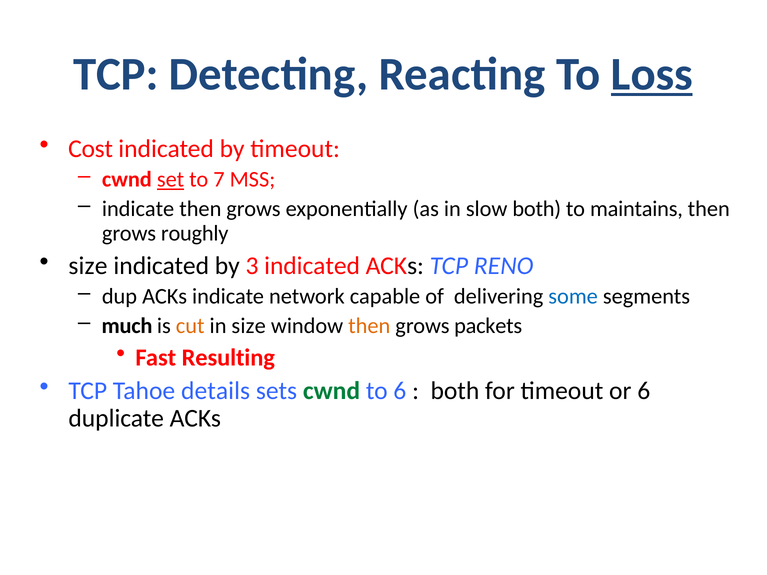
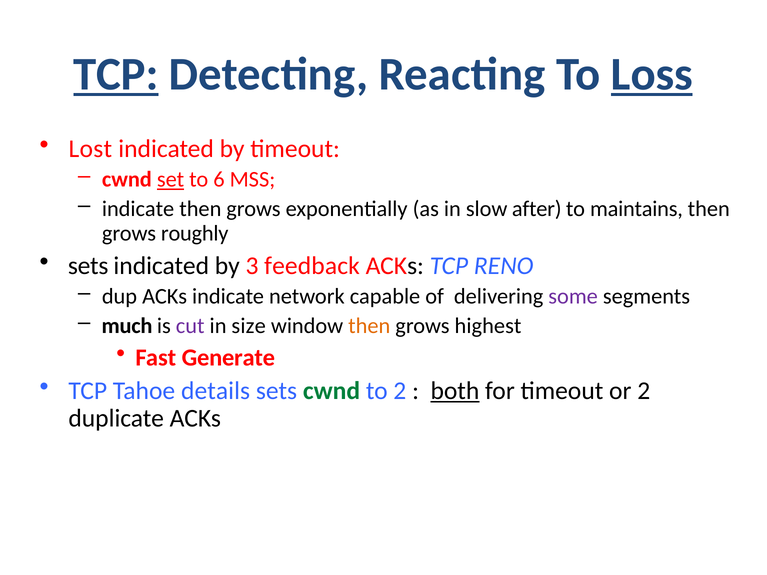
TCP at (116, 74) underline: none -> present
Cost: Cost -> Lost
7: 7 -> 6
slow both: both -> after
size at (88, 266): size -> sets
3 indicated: indicated -> feedback
some colour: blue -> purple
cut colour: orange -> purple
packets: packets -> highest
Resulting: Resulting -> Generate
to 6: 6 -> 2
both at (455, 391) underline: none -> present
or 6: 6 -> 2
